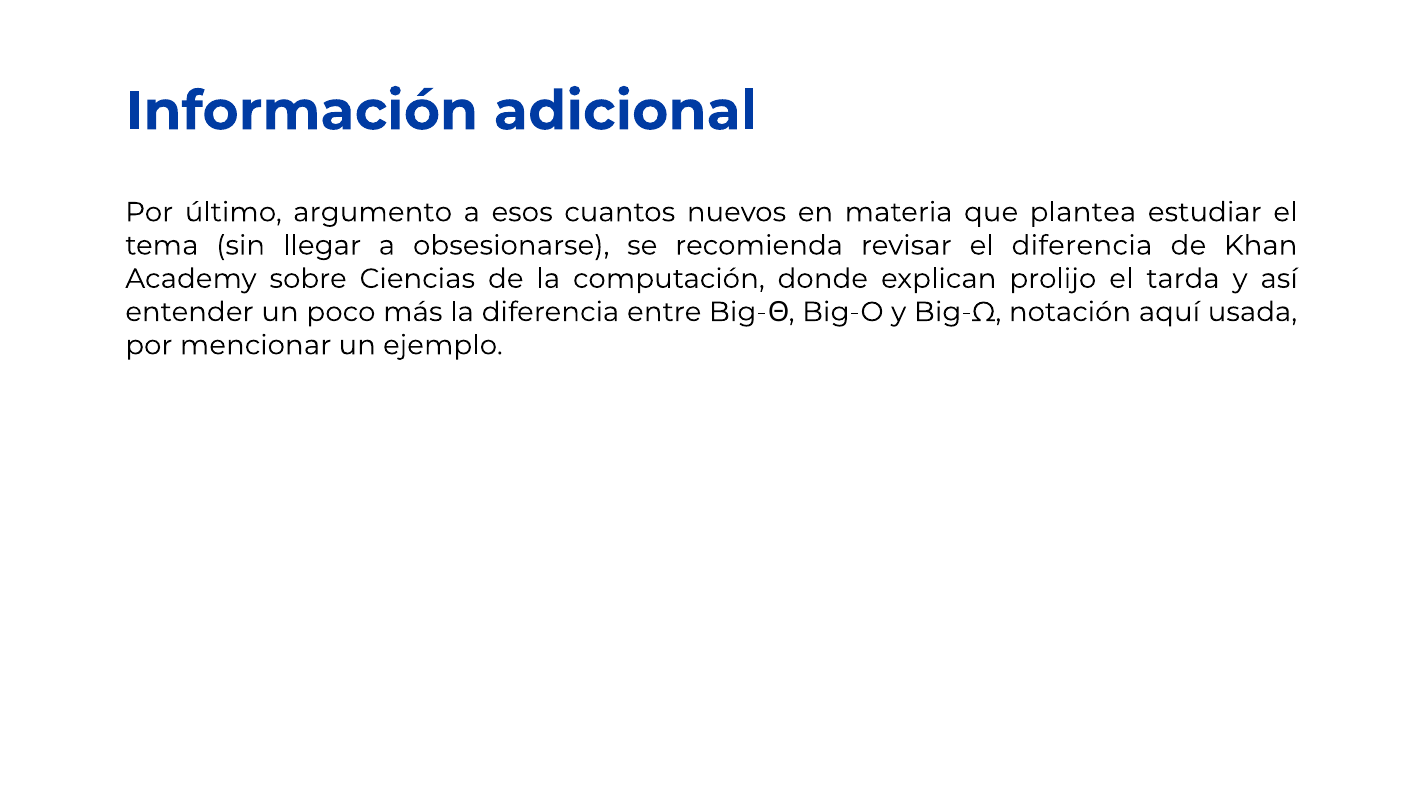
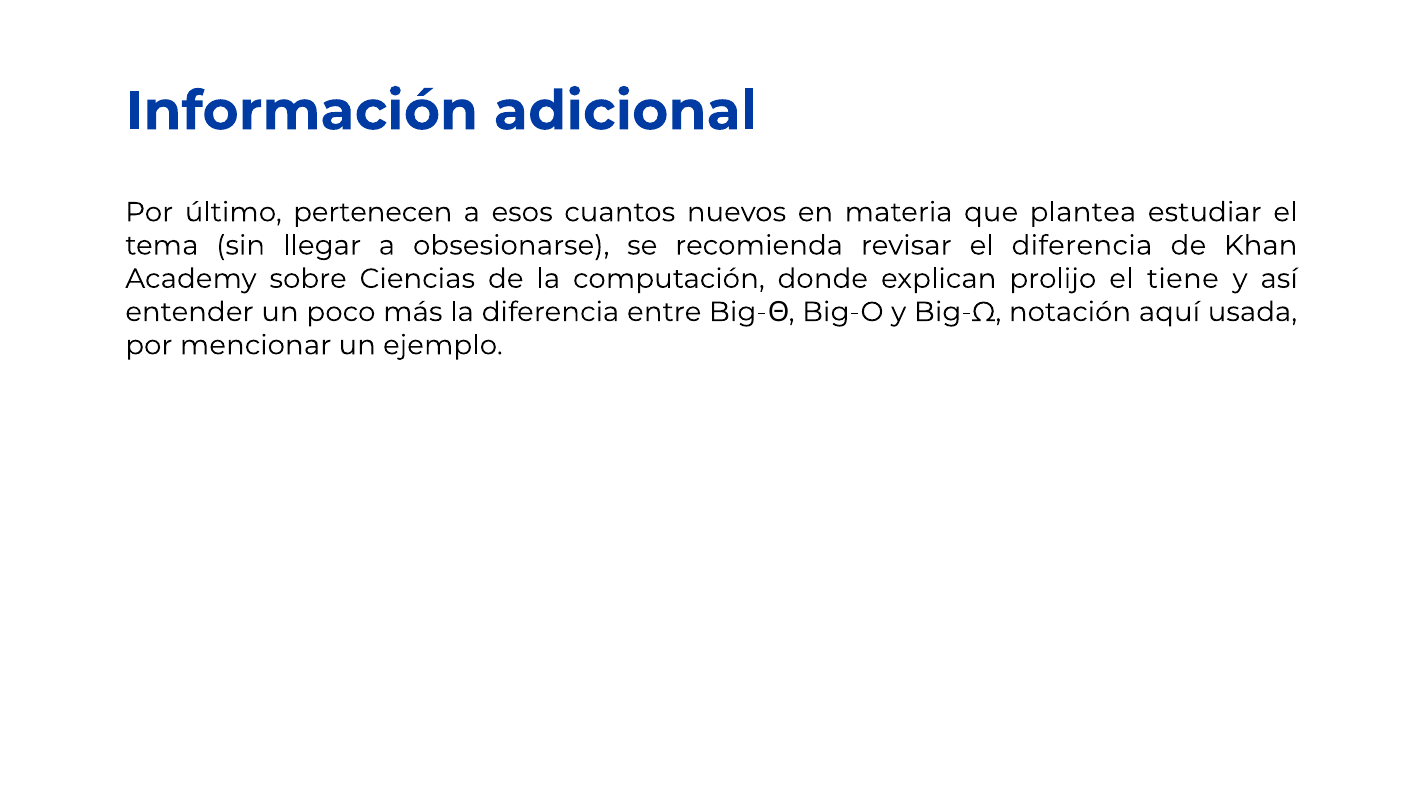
argumento: argumento -> pertenecen
tarda: tarda -> tiene
